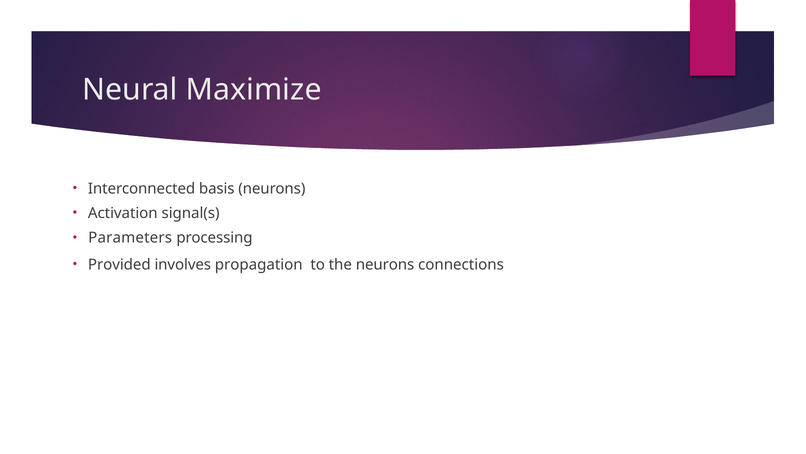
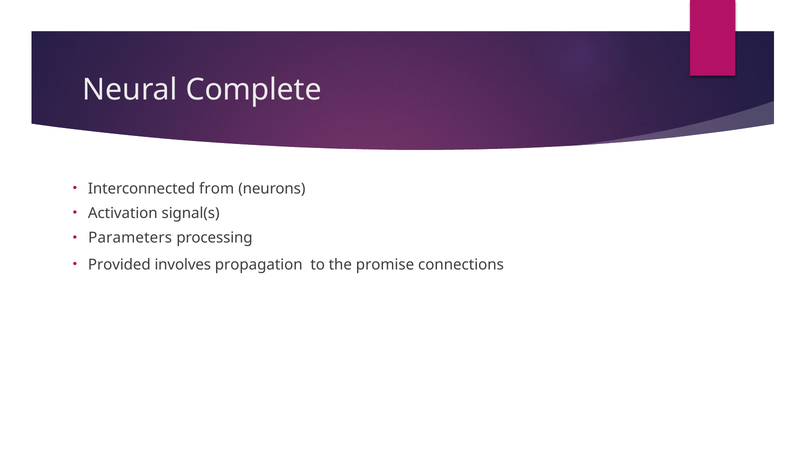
Maximize: Maximize -> Complete
basis: basis -> from
the neurons: neurons -> promise
